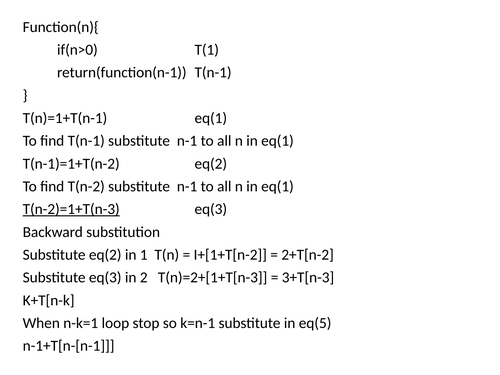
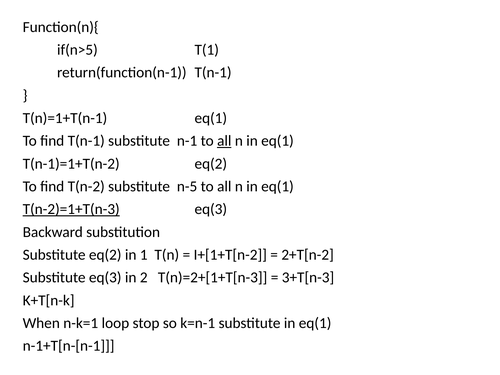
if(n>0: if(n>0 -> if(n>5
all at (224, 141) underline: none -> present
T(n-2 substitute n-1: n-1 -> n-5
substitute in eq(5: eq(5 -> eq(1
